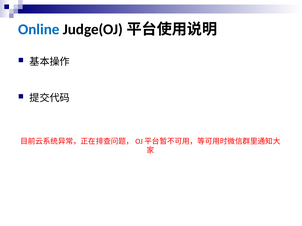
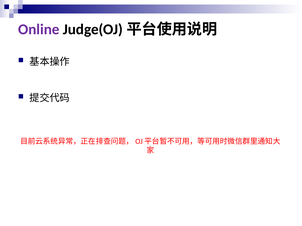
Online colour: blue -> purple
